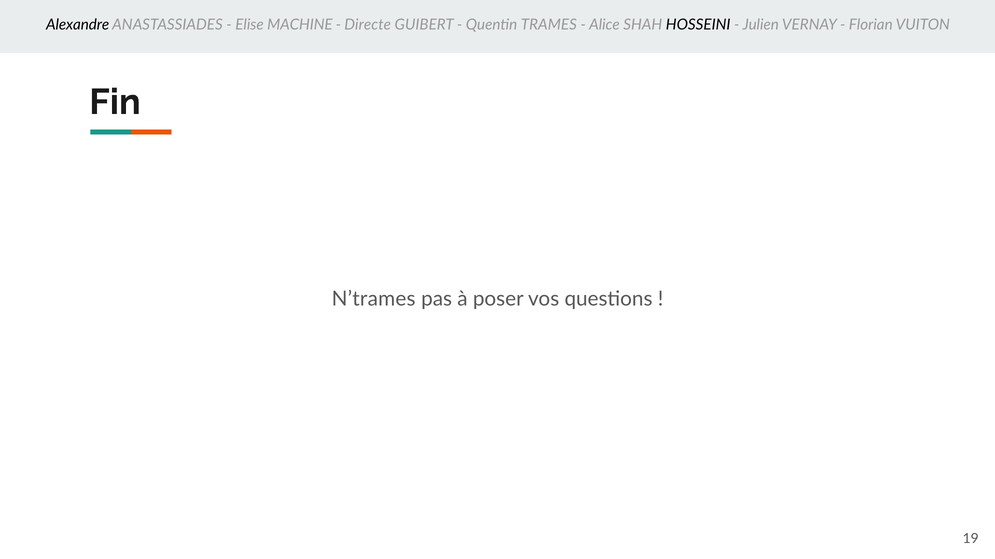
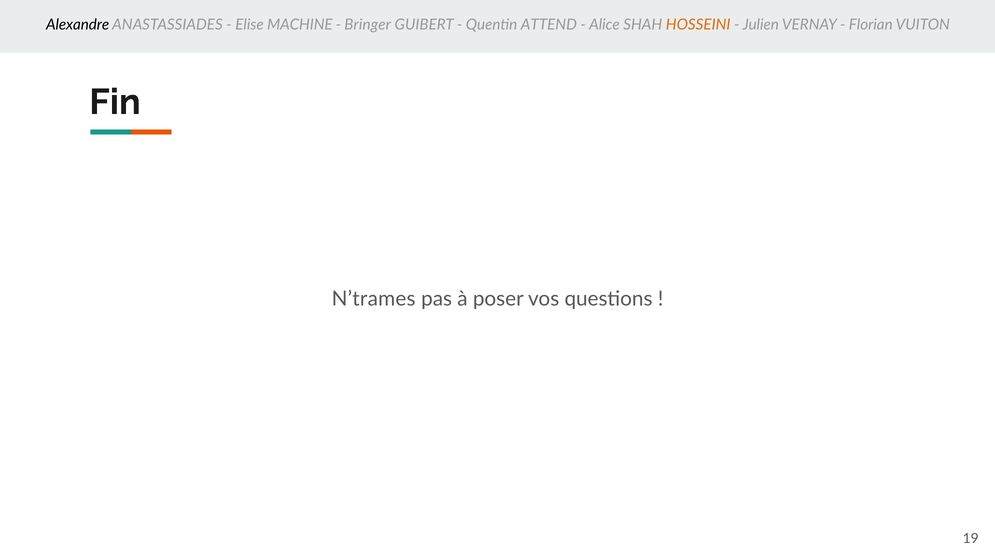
Directe: Directe -> Bringer
TRAMES: TRAMES -> ATTEND
HOSSEINI colour: black -> orange
